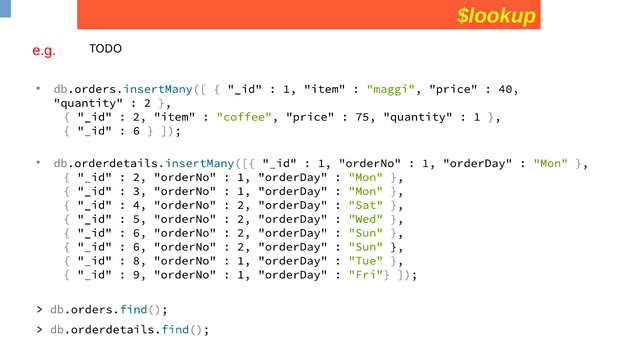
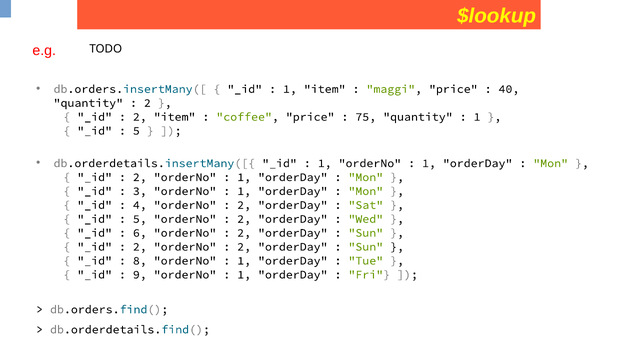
6 at (136, 131): 6 -> 5
6 at (140, 247): 6 -> 2
